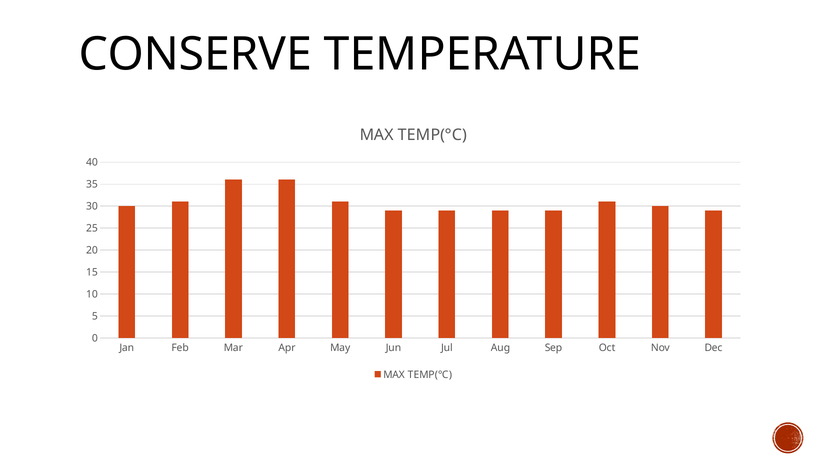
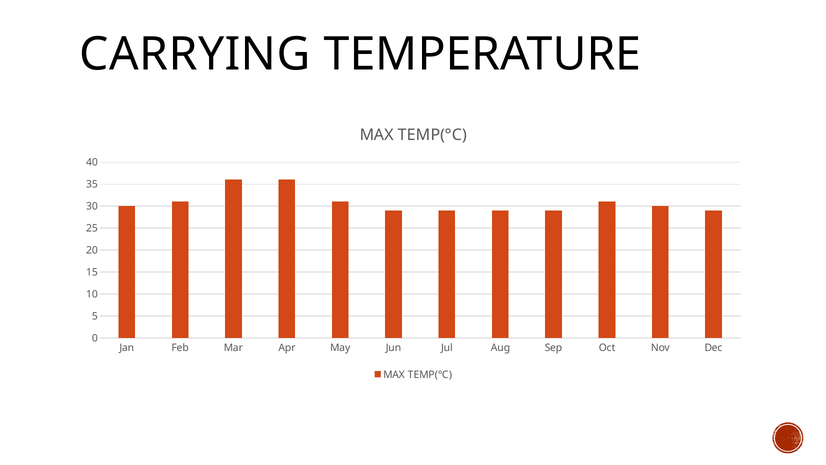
CONSERVE: CONSERVE -> CARRYING
